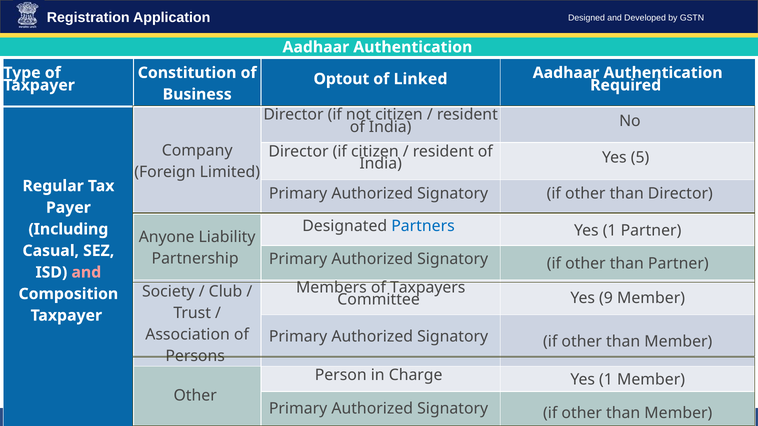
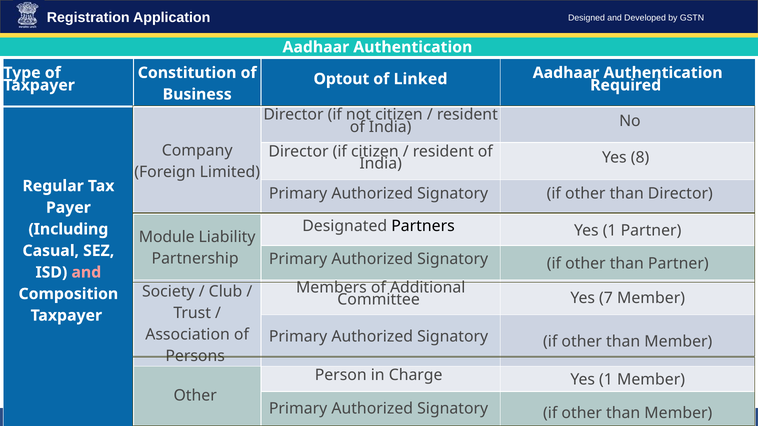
5: 5 -> 8
Partners colour: blue -> black
Anyone: Anyone -> Module
Taxpayers: Taxpayers -> Additional
9: 9 -> 7
